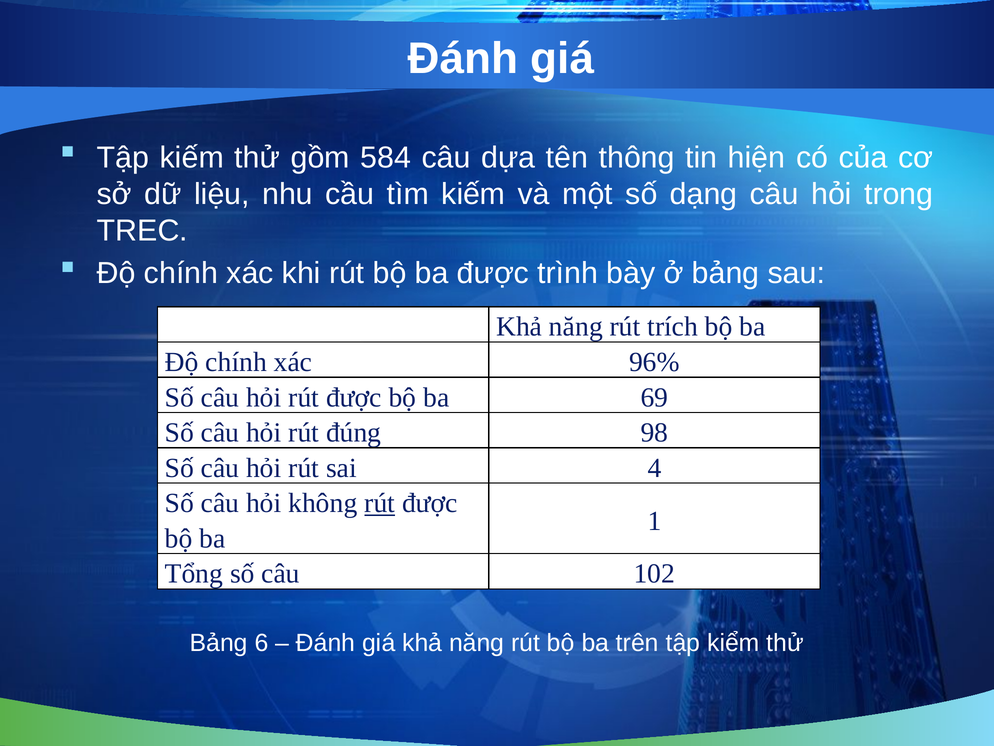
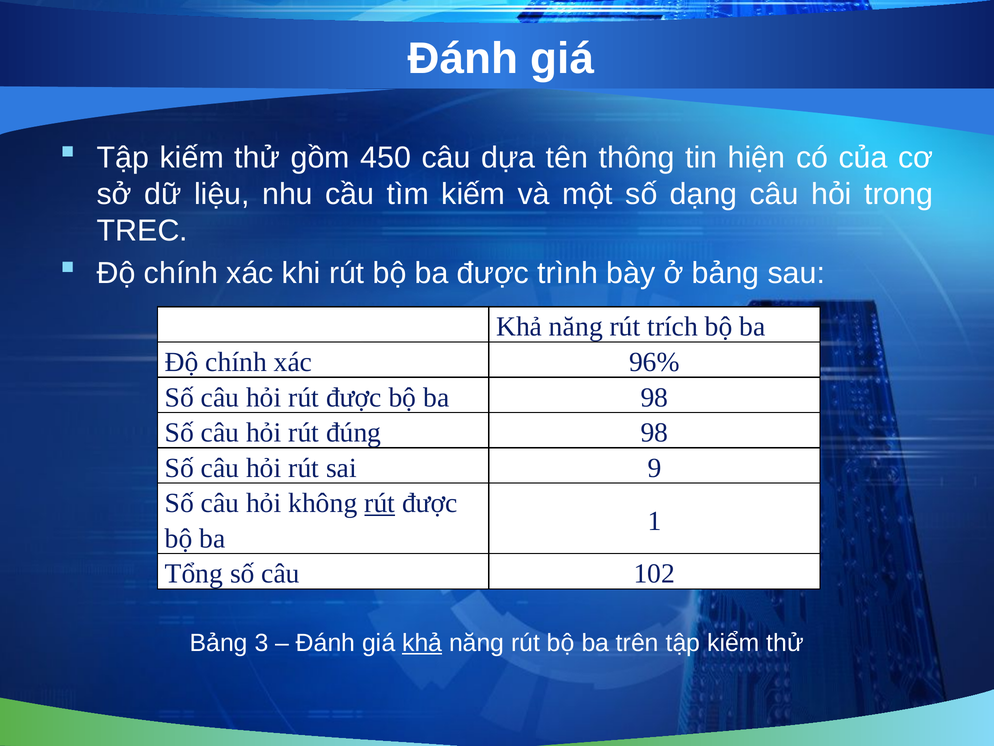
584: 584 -> 450
ba 69: 69 -> 98
4: 4 -> 9
6: 6 -> 3
khả at (422, 643) underline: none -> present
